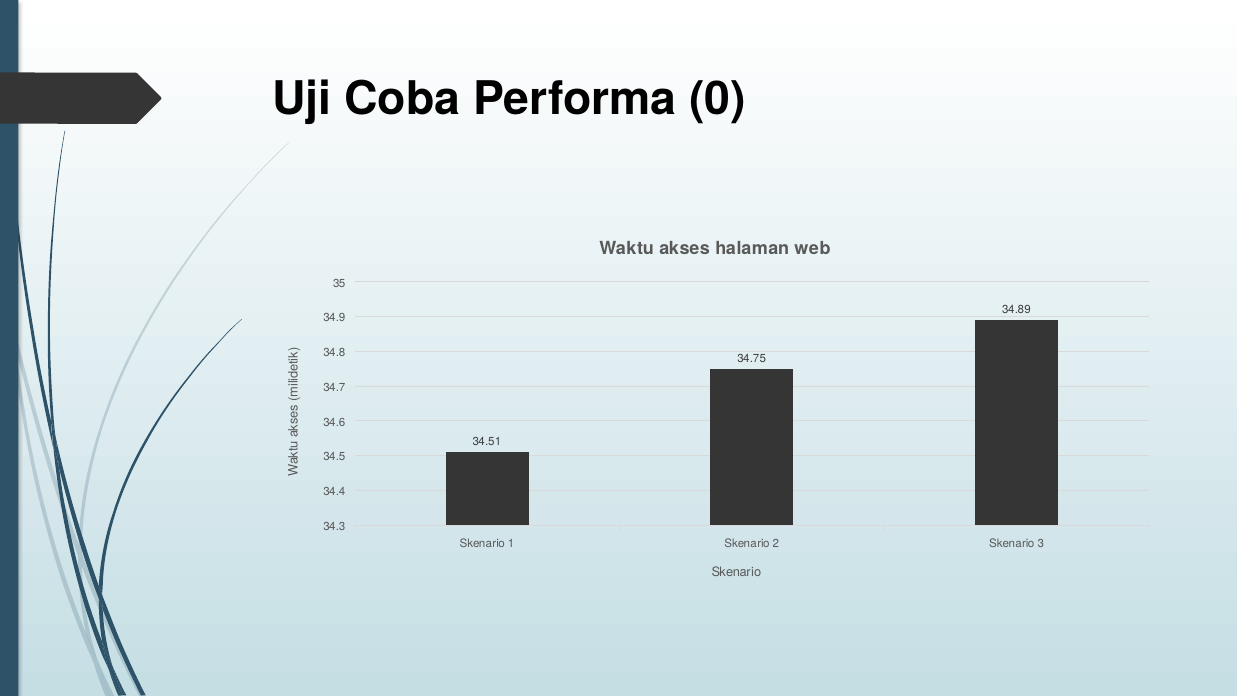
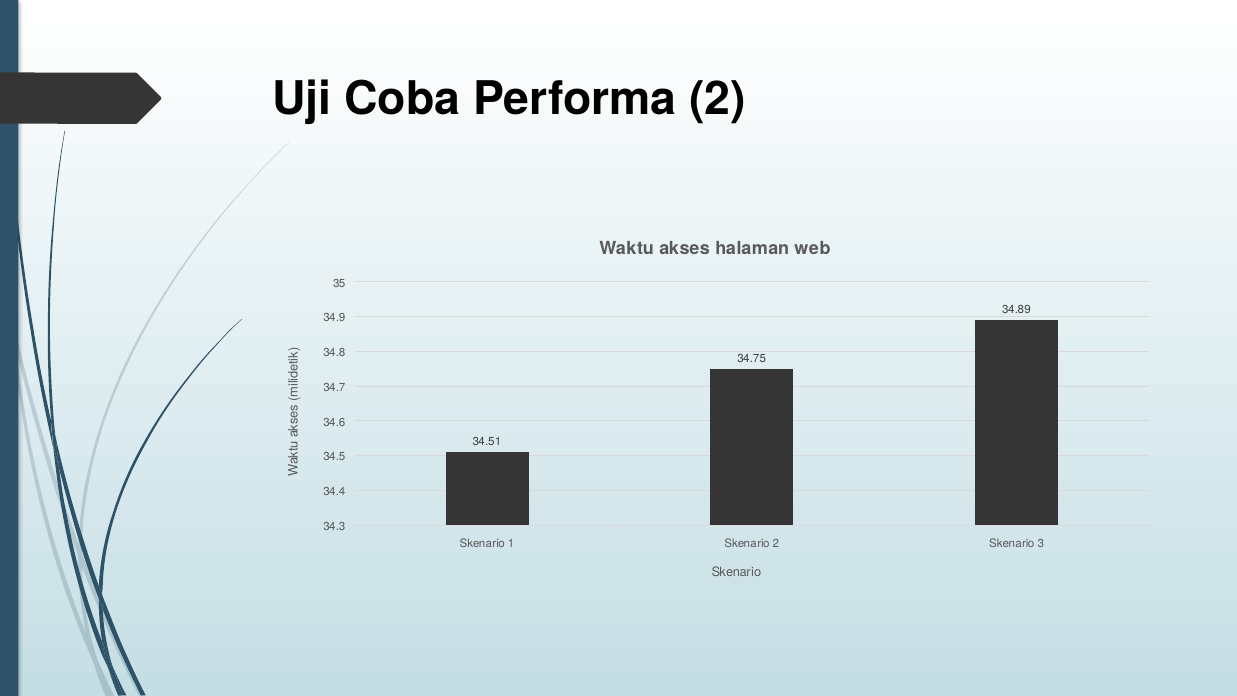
Performa 0: 0 -> 2
